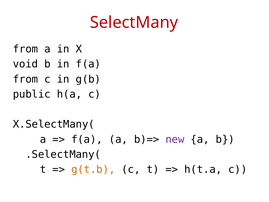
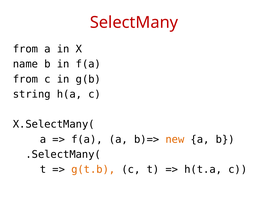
void: void -> name
public: public -> string
new colour: purple -> orange
